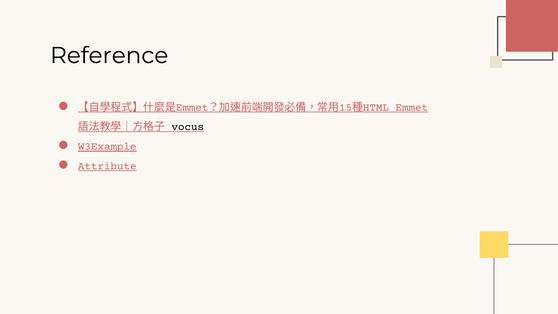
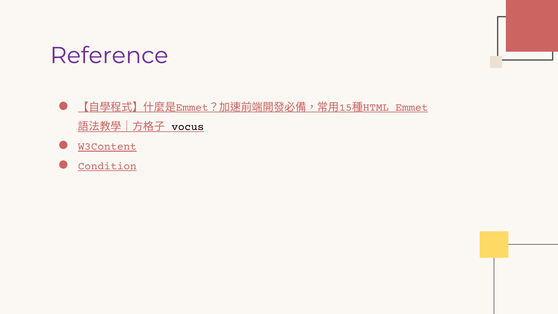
Reference colour: black -> purple
W3Example: W3Example -> W3Content
Attribute: Attribute -> Condition
